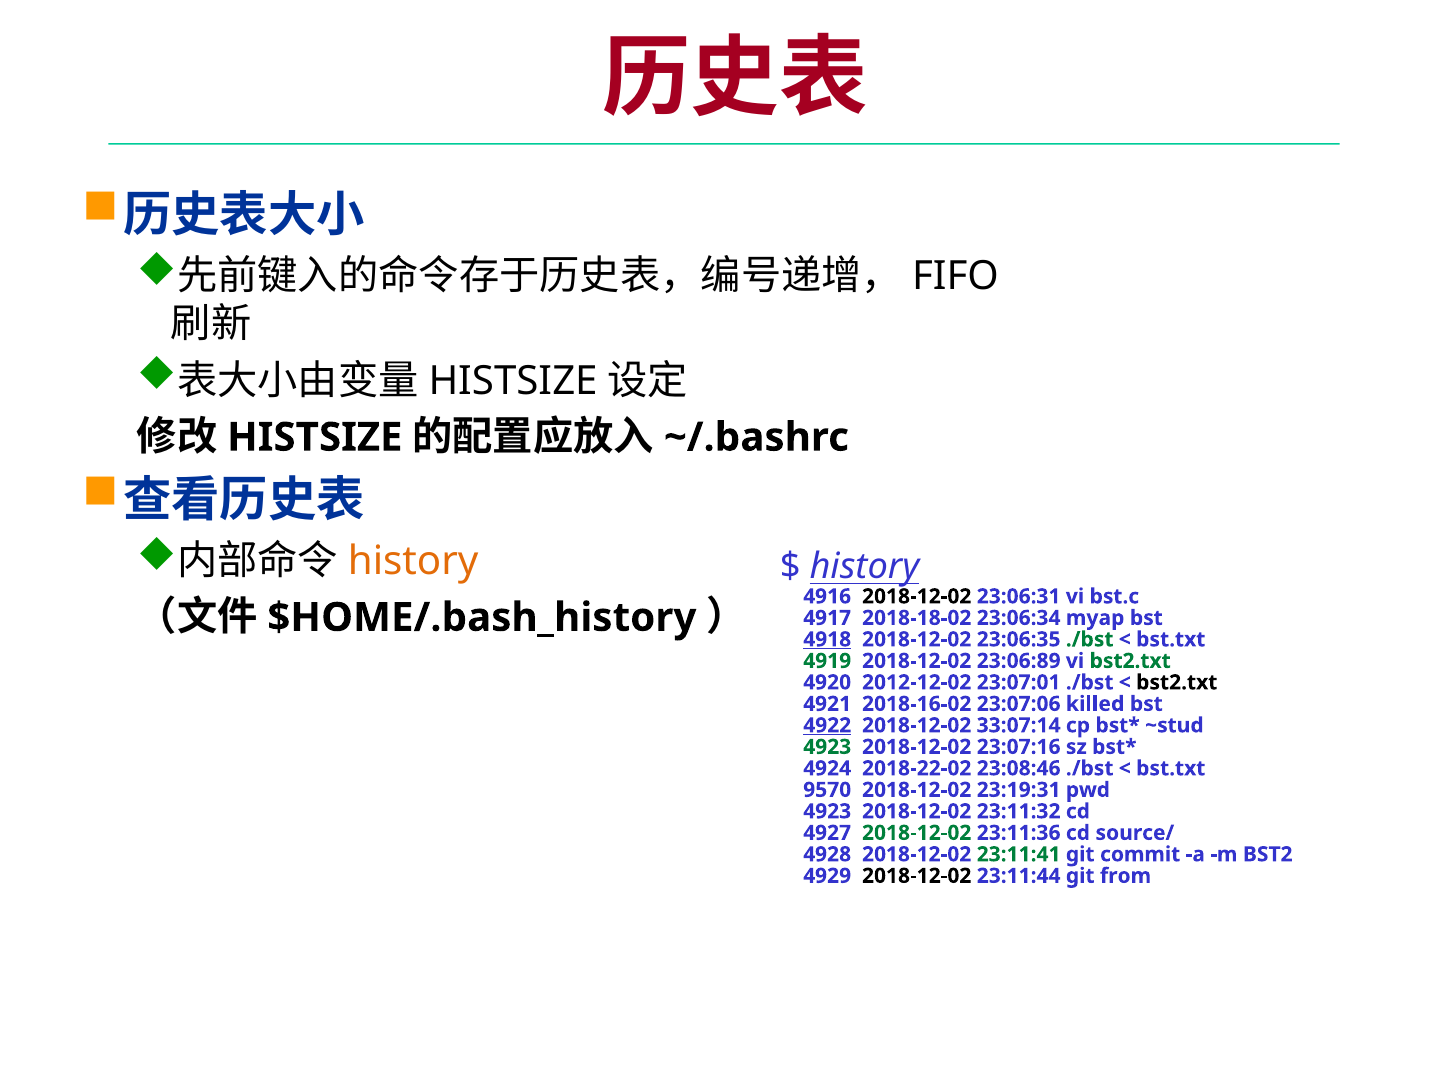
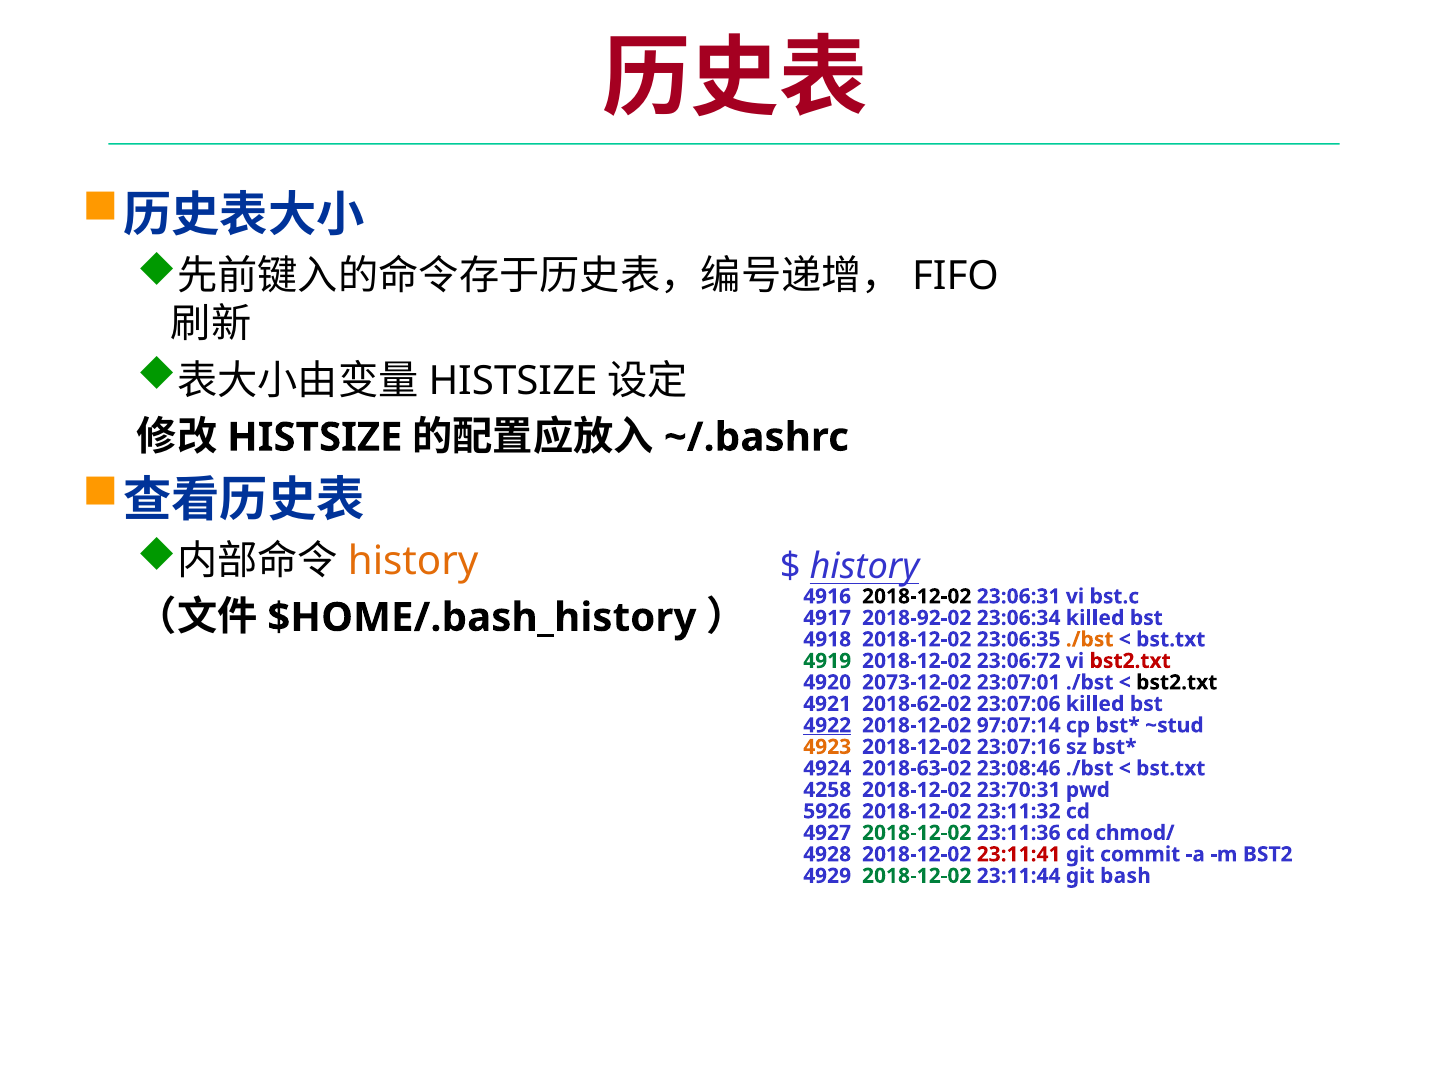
2018-18-02: 2018-18-02 -> 2018-92-02
23:06:34 myap: myap -> killed
4918 underline: present -> none
./bst at (1090, 639) colour: green -> orange
23:06:89: 23:06:89 -> 23:06:72
bst2.txt at (1130, 661) colour: green -> red
2012-12-02: 2012-12-02 -> 2073-12-02
2018-16-02: 2018-16-02 -> 2018-62-02
33:07:14: 33:07:14 -> 97:07:14
4923 at (827, 747) colour: green -> orange
2018-22-02: 2018-22-02 -> 2018-63-02
9570: 9570 -> 4258
23:19:31: 23:19:31 -> 23:70:31
4923 at (827, 811): 4923 -> 5926
source/: source/ -> chmod/
23:11:41 colour: green -> red
2018-12-02 at (917, 876) colour: black -> green
from: from -> bash
